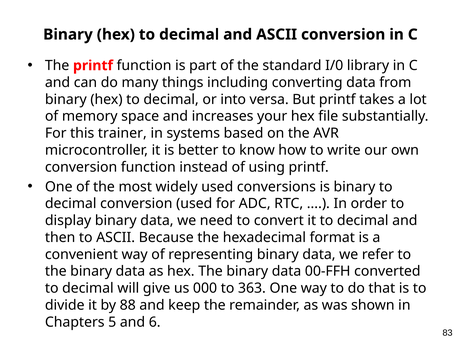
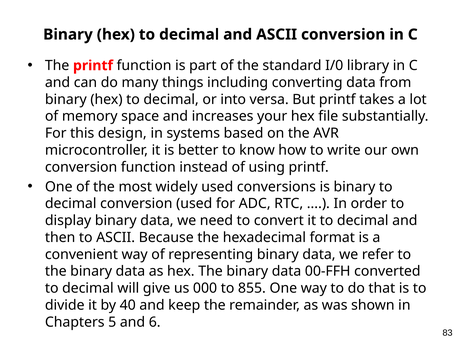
trainer: trainer -> design
363: 363 -> 855
88: 88 -> 40
